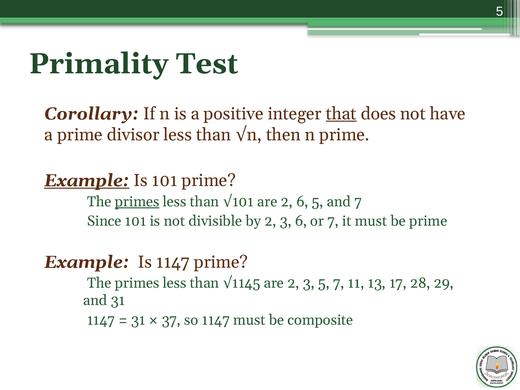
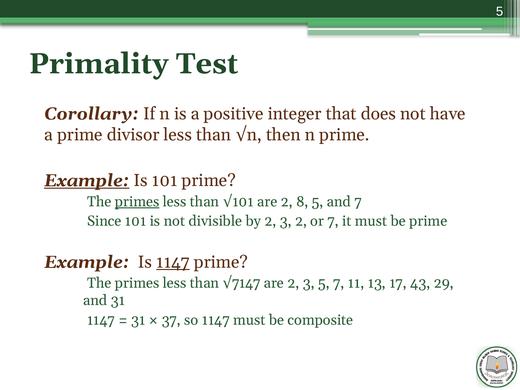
that underline: present -> none
2 6: 6 -> 8
3 6: 6 -> 2
1147 at (173, 262) underline: none -> present
√1145: √1145 -> √7147
28: 28 -> 43
